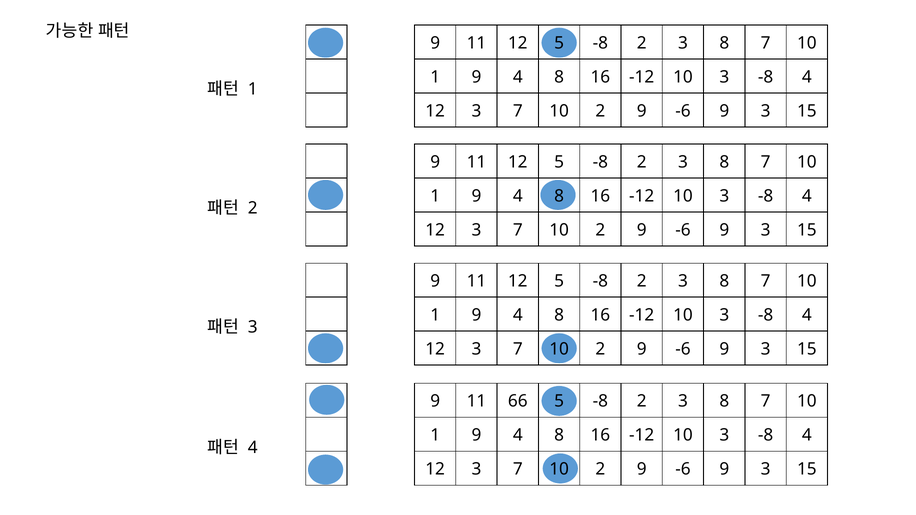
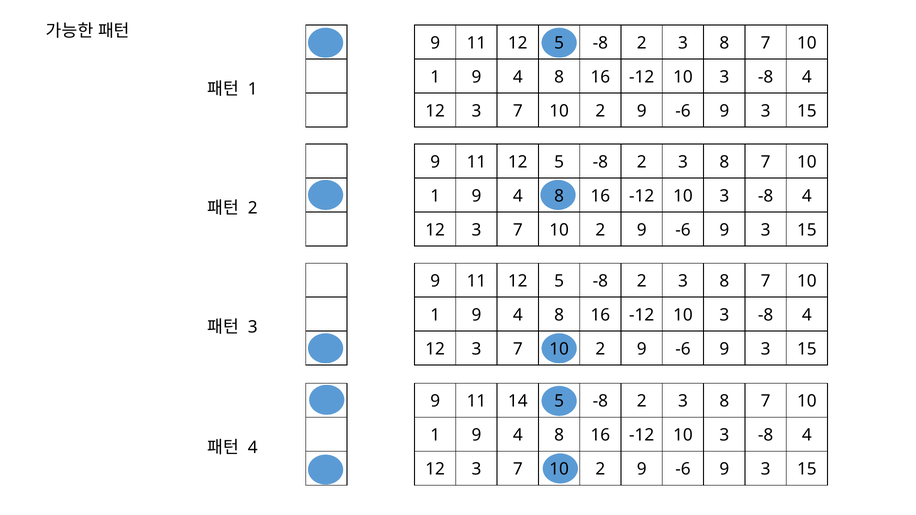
66: 66 -> 14
